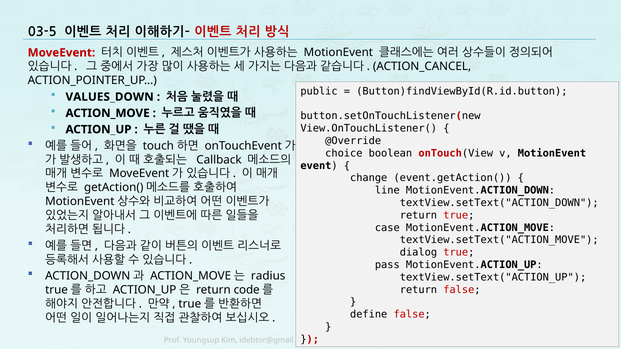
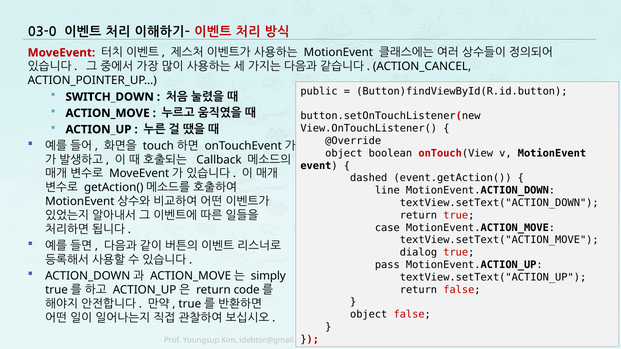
03-5: 03-5 -> 03-0
VALUES_DOWN: VALUES_DOWN -> SWITCH_DOWN
choice at (344, 153): choice -> object
change: change -> dashed
radius: radius -> simply
define at (369, 315): define -> object
